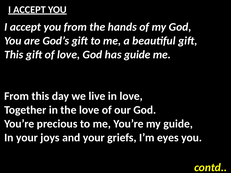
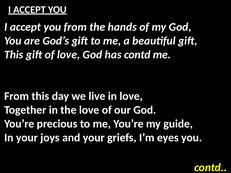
has guide: guide -> contd
